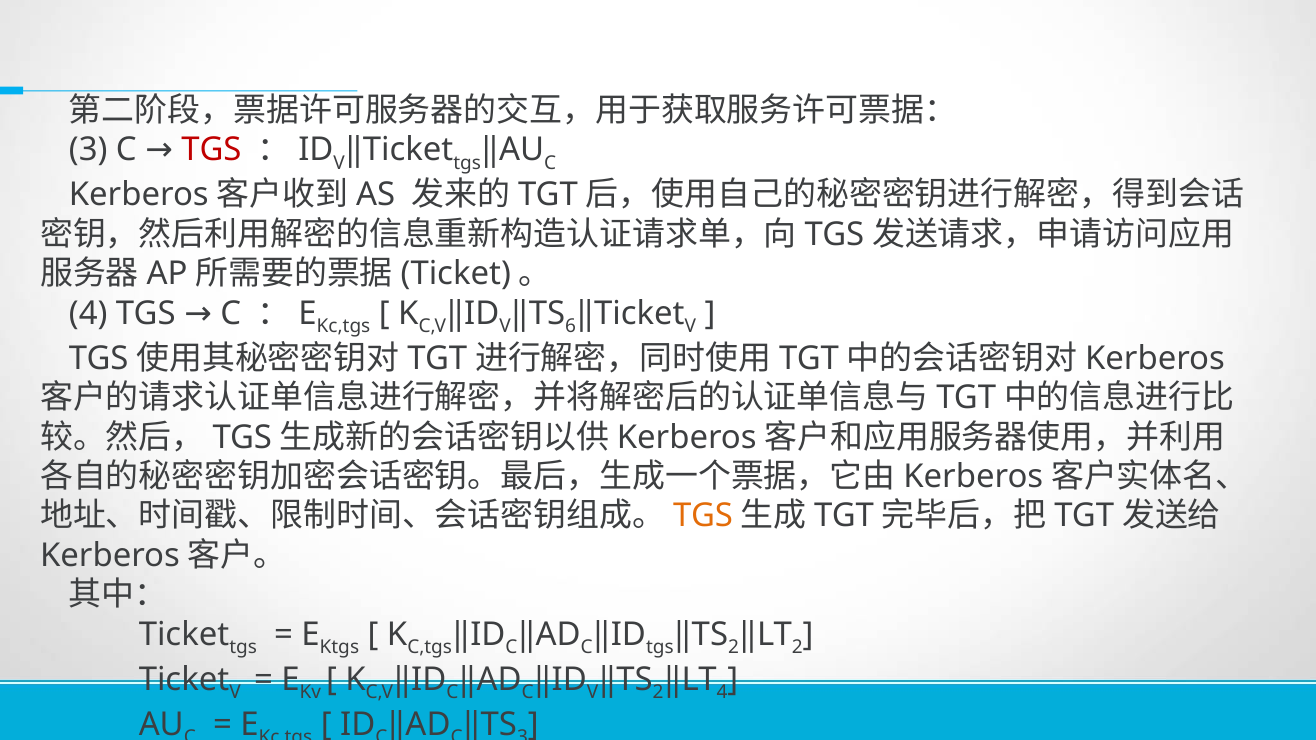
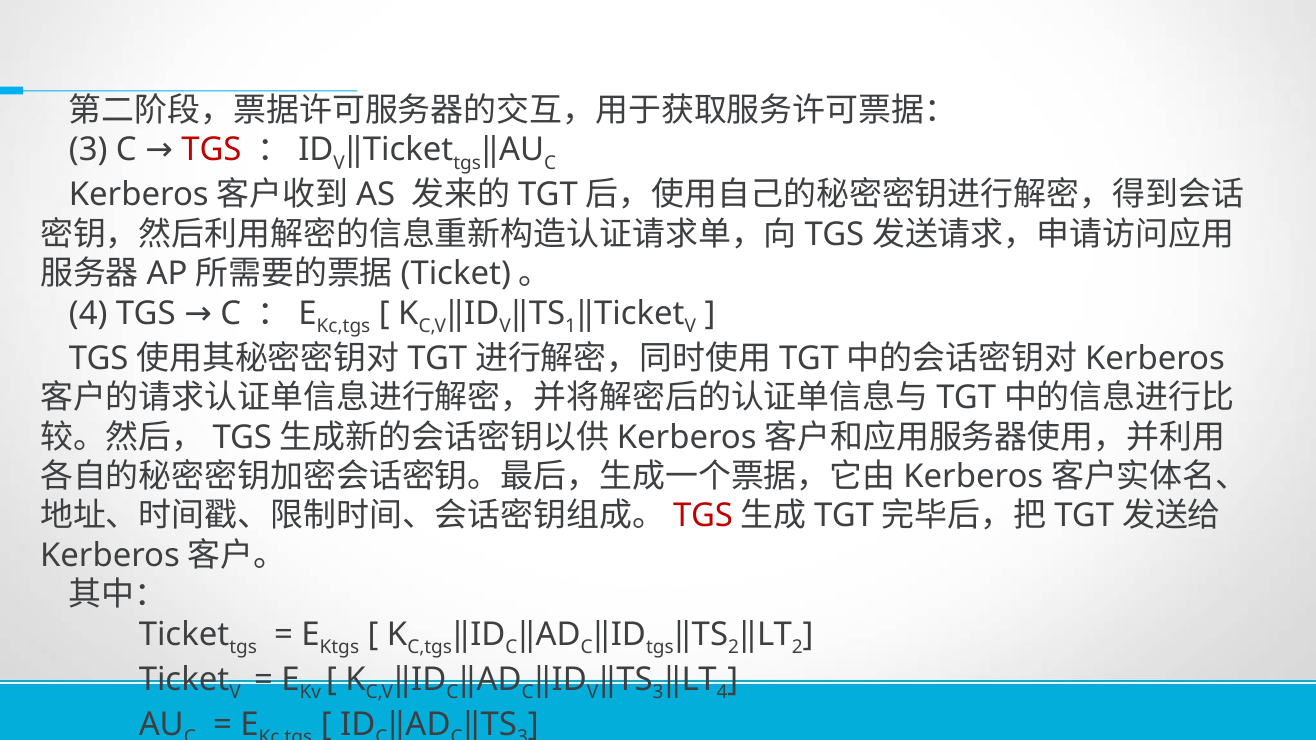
6: 6 -> 1
TGS at (703, 516) colour: orange -> red
2 at (658, 692): 2 -> 3
